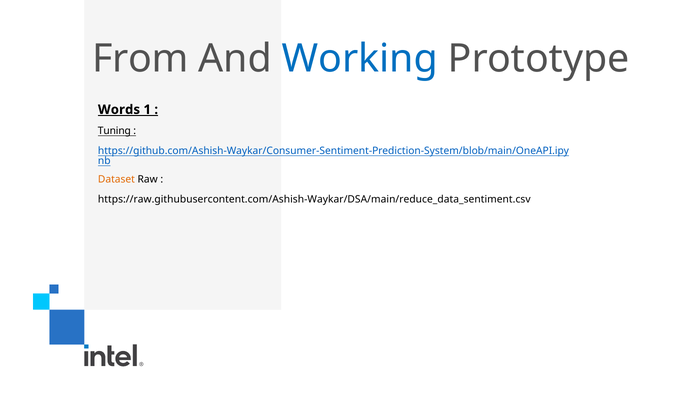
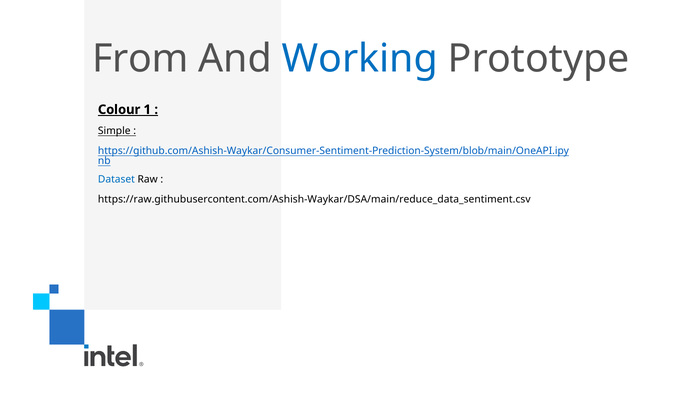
Words: Words -> Colour
Tuning: Tuning -> Simple
Dataset colour: orange -> blue
